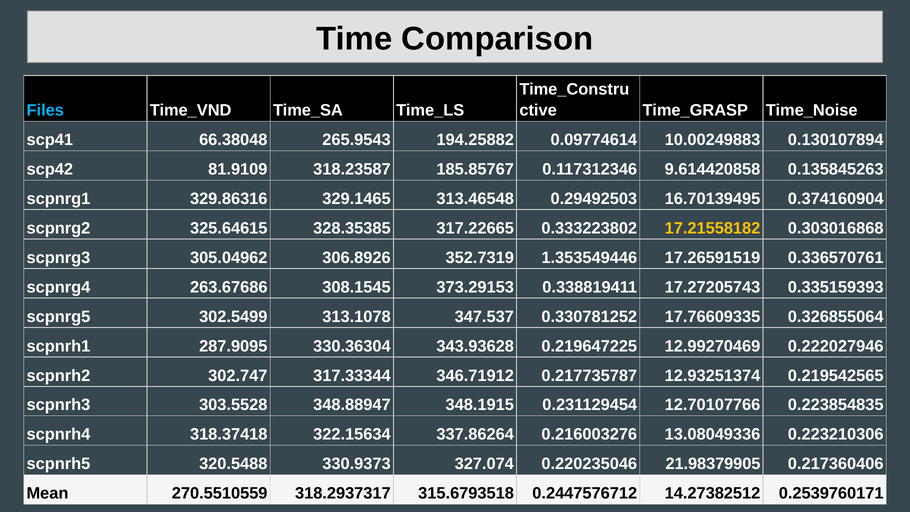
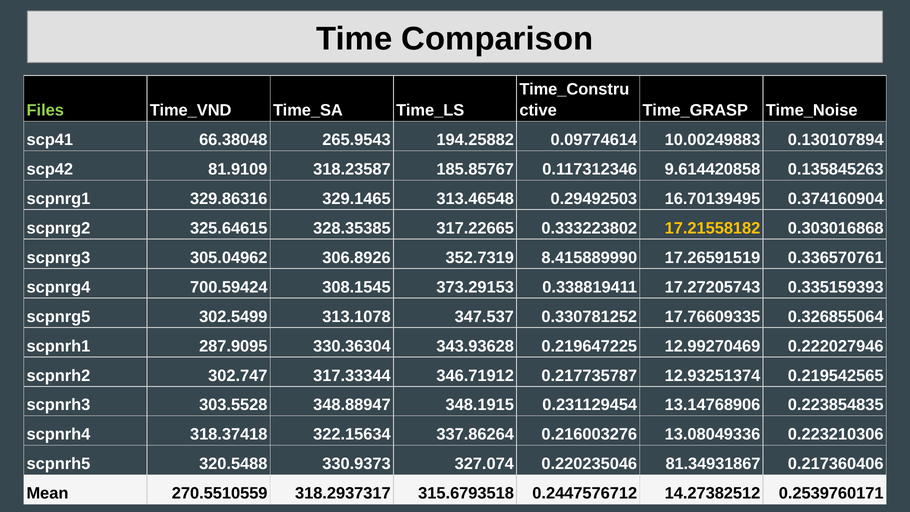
Files colour: light blue -> light green
1.353549446: 1.353549446 -> 8.415889990
263.67686: 263.67686 -> 700.59424
12.70107766: 12.70107766 -> 13.14768906
21.98379905: 21.98379905 -> 81.34931867
